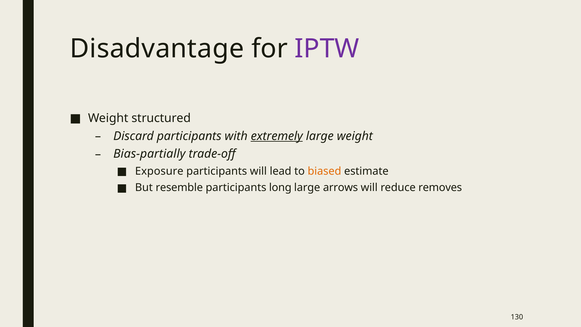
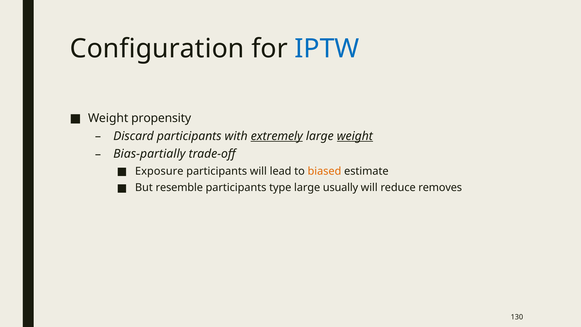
Disadvantage: Disadvantage -> Configuration
IPTW colour: purple -> blue
structured: structured -> propensity
weight at (355, 136) underline: none -> present
long: long -> type
arrows: arrows -> usually
